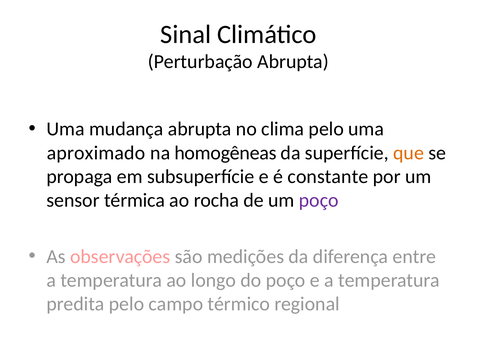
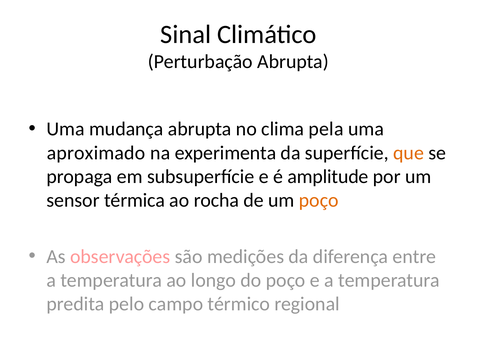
clima pelo: pelo -> pela
homogêneas: homogêneas -> experimenta
constante: constante -> amplitude
poço at (319, 201) colour: purple -> orange
